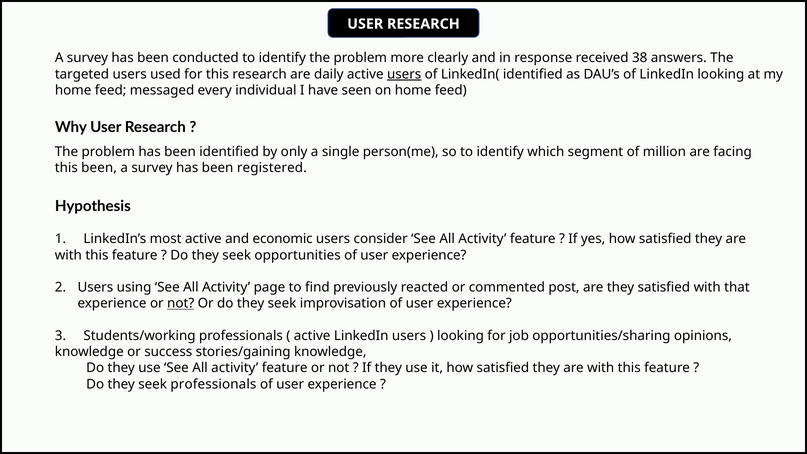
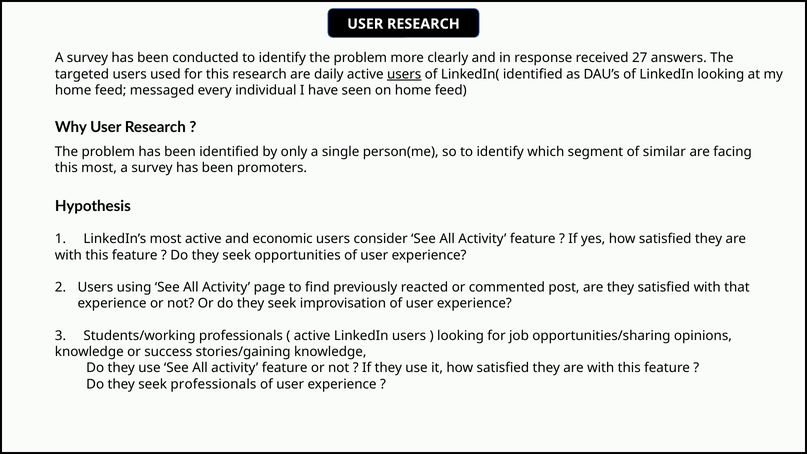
38: 38 -> 27
million: million -> similar
this been: been -> most
registered: registered -> promoters
not at (181, 303) underline: present -> none
